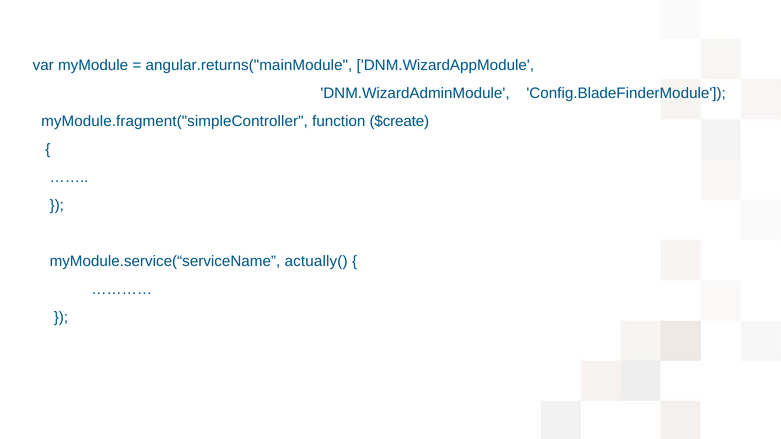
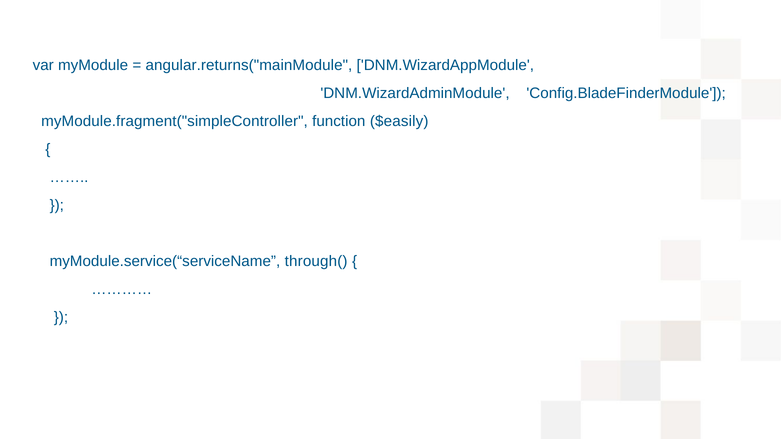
$create: $create -> $easily
actually(: actually( -> through(
